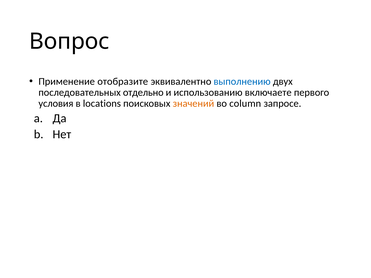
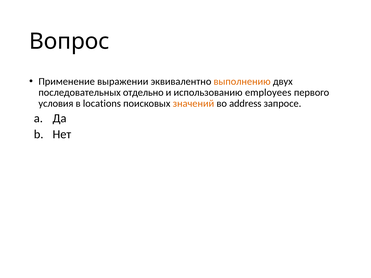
отобразите: отобразите -> выражении
выполнению colour: blue -> orange
включаете: включаете -> employees
column: column -> address
